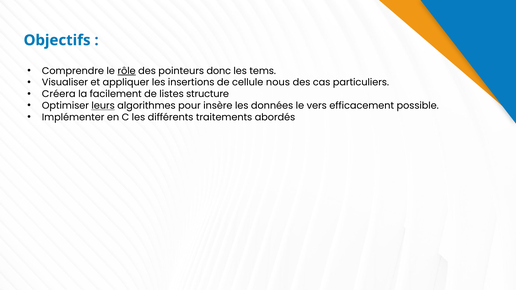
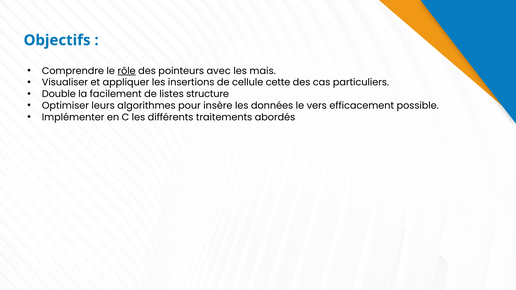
donc: donc -> avec
tems: tems -> mais
nous: nous -> cette
Créera: Créera -> Double
leurs underline: present -> none
